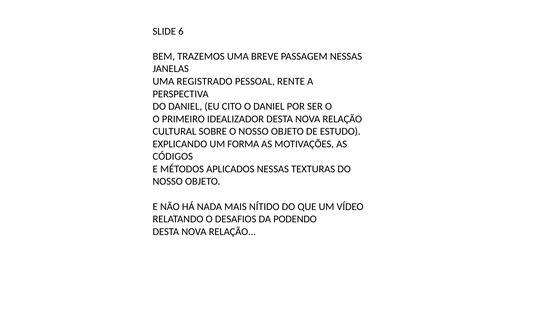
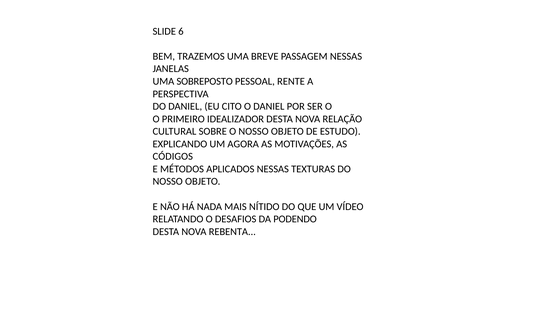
REGISTRADO: REGISTRADO -> SOBREPOSTO
FORMA: FORMA -> AGORA
RELAÇÃO at (232, 232): RELAÇÃO -> REBENTA
